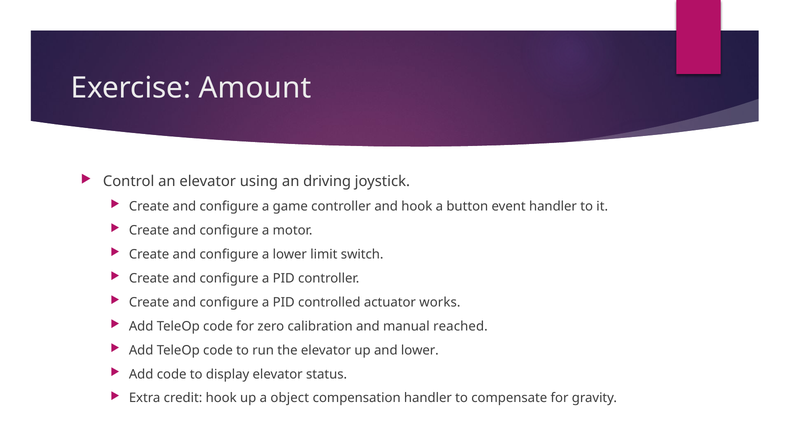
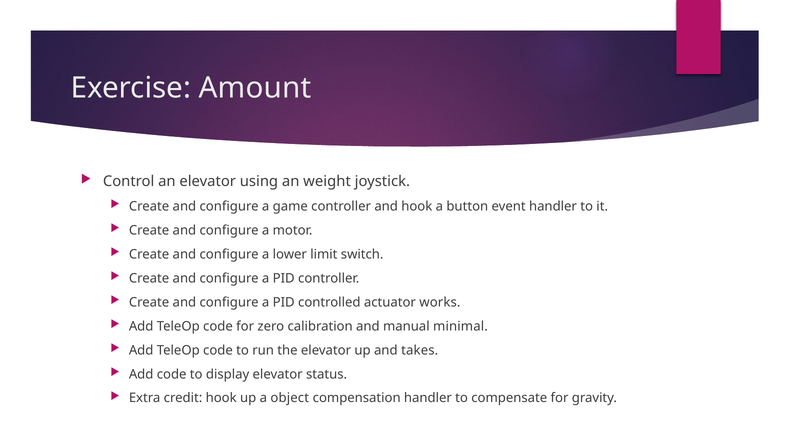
driving: driving -> weight
reached: reached -> minimal
and lower: lower -> takes
